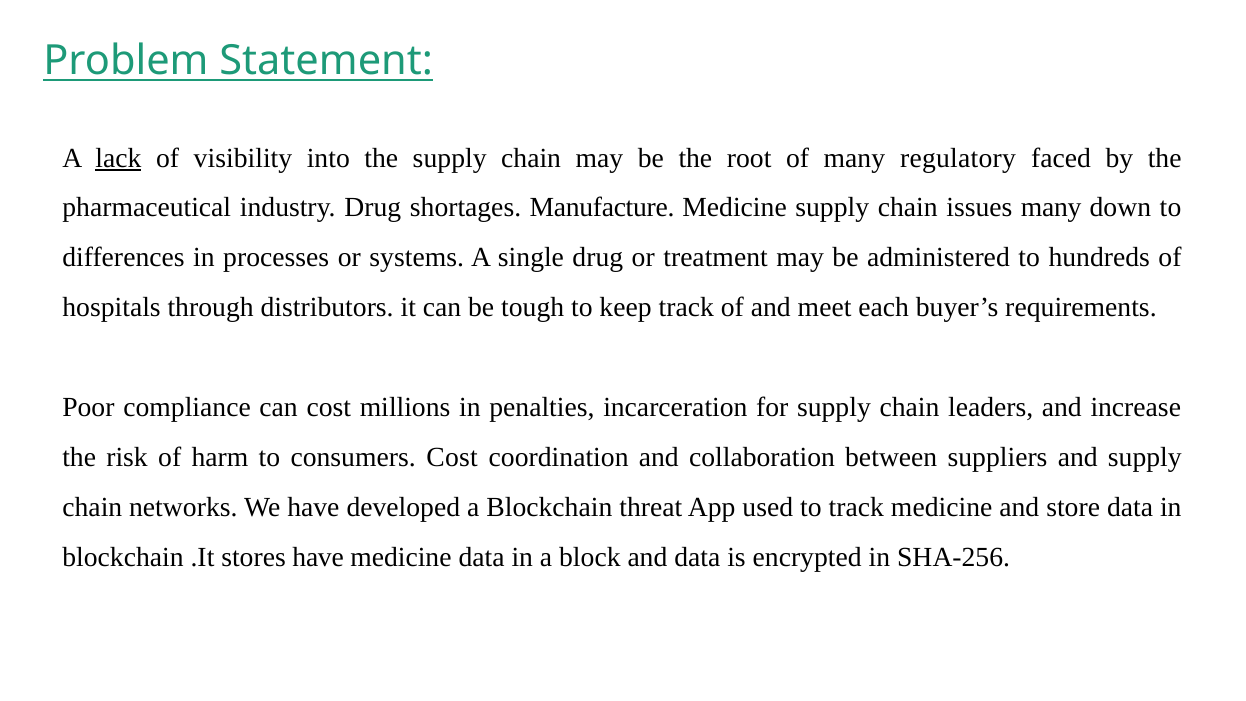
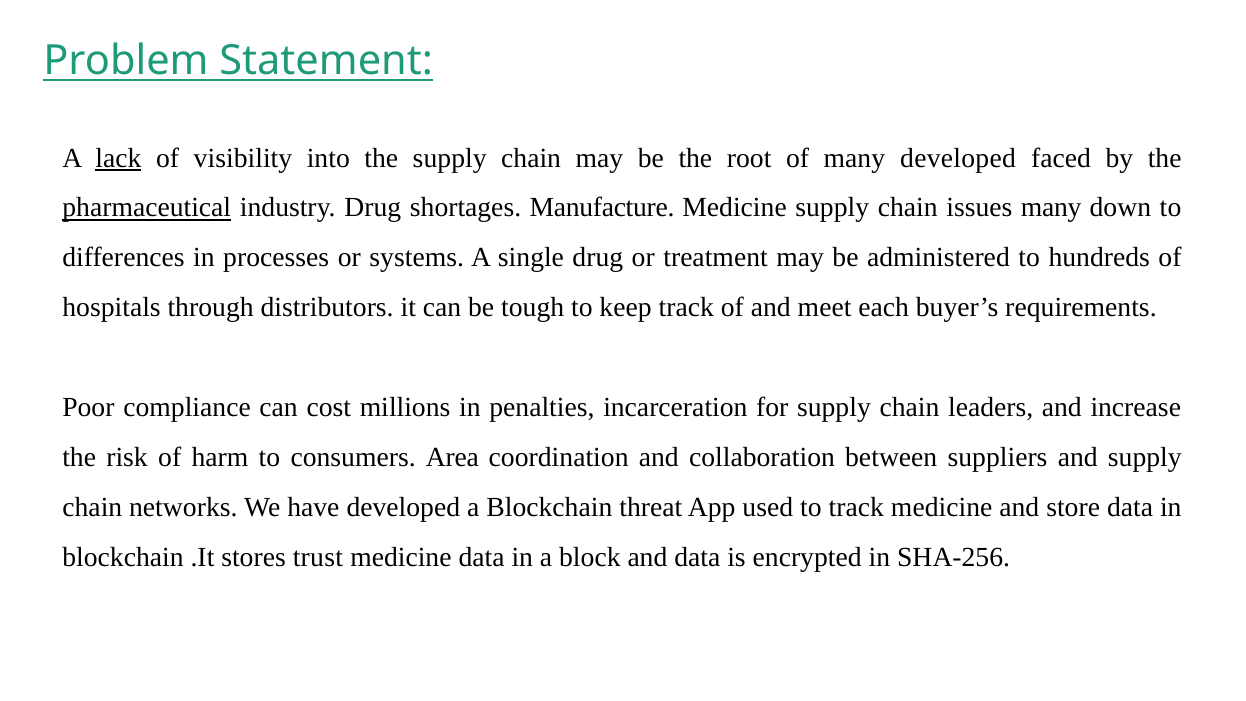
many regulatory: regulatory -> developed
pharmaceutical underline: none -> present
consumers Cost: Cost -> Area
stores have: have -> trust
